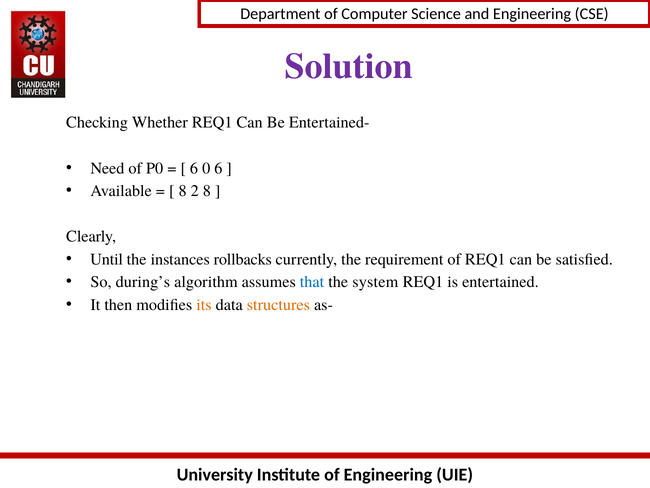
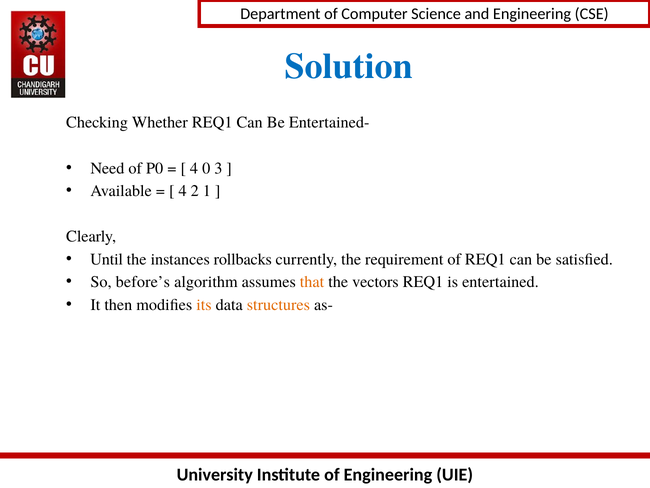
Solution colour: purple -> blue
6 at (194, 168): 6 -> 4
0 6: 6 -> 3
8 at (183, 191): 8 -> 4
2 8: 8 -> 1
during’s: during’s -> before’s
that colour: blue -> orange
system: system -> vectors
